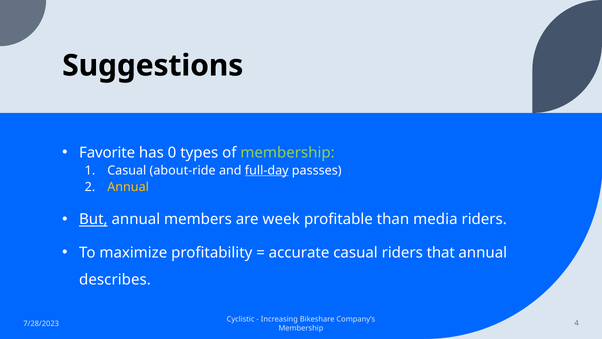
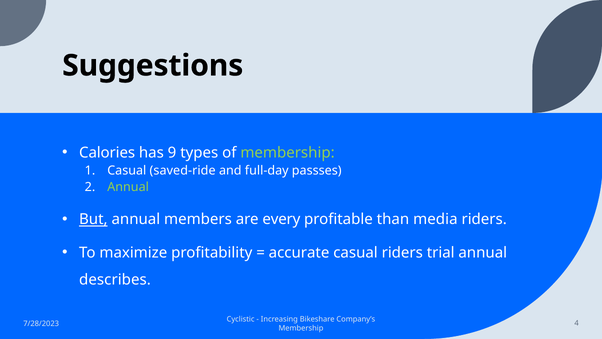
Favorite: Favorite -> Calories
0: 0 -> 9
about-ride: about-ride -> saved-ride
full-day underline: present -> none
Annual at (128, 187) colour: yellow -> light green
week: week -> every
that: that -> trial
